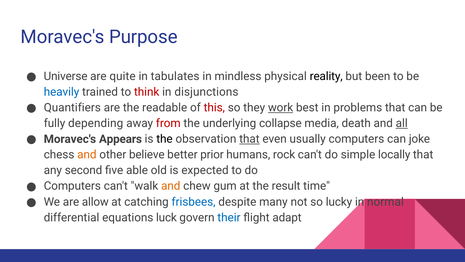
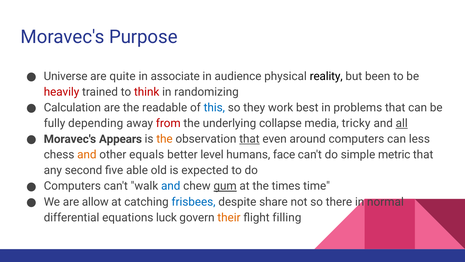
tabulates: tabulates -> associate
mindless: mindless -> audience
heavily colour: blue -> red
disjunctions: disjunctions -> randomizing
Quantifiers: Quantifiers -> Calculation
this colour: red -> blue
work underline: present -> none
death: death -> tricky
the at (165, 139) colour: black -> orange
usually: usually -> around
joke: joke -> less
believe: believe -> equals
prior: prior -> level
rock: rock -> face
locally: locally -> metric
and at (171, 186) colour: orange -> blue
gum underline: none -> present
result: result -> times
many: many -> share
lucky: lucky -> there
their colour: blue -> orange
adapt: adapt -> filling
